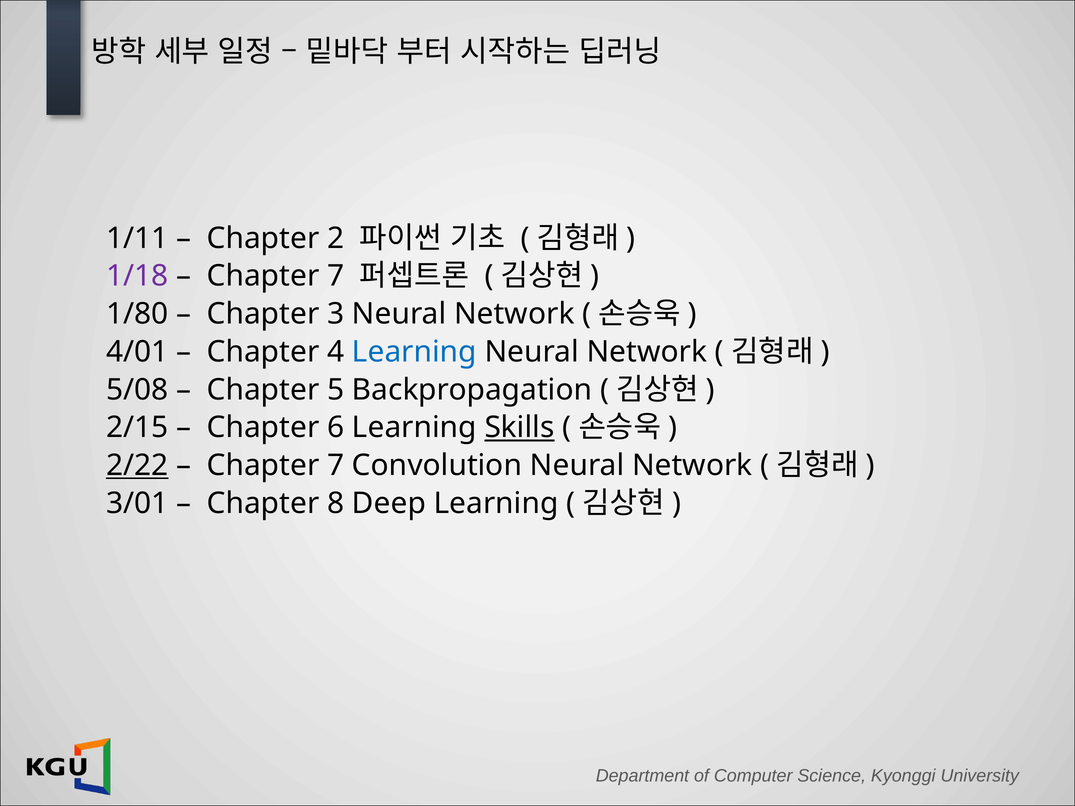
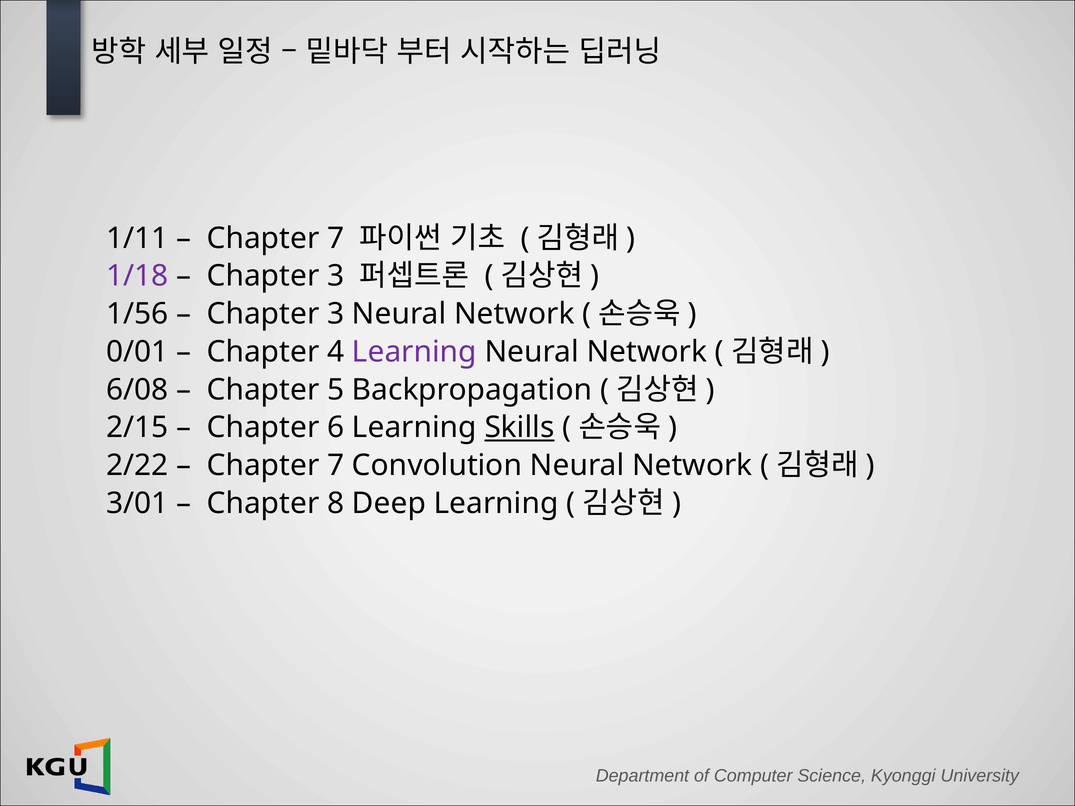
2 at (336, 238): 2 -> 7
7 at (336, 276): 7 -> 3
1/80: 1/80 -> 1/56
4/01: 4/01 -> 0/01
Learning at (414, 352) colour: blue -> purple
5/08: 5/08 -> 6/08
2/22 underline: present -> none
